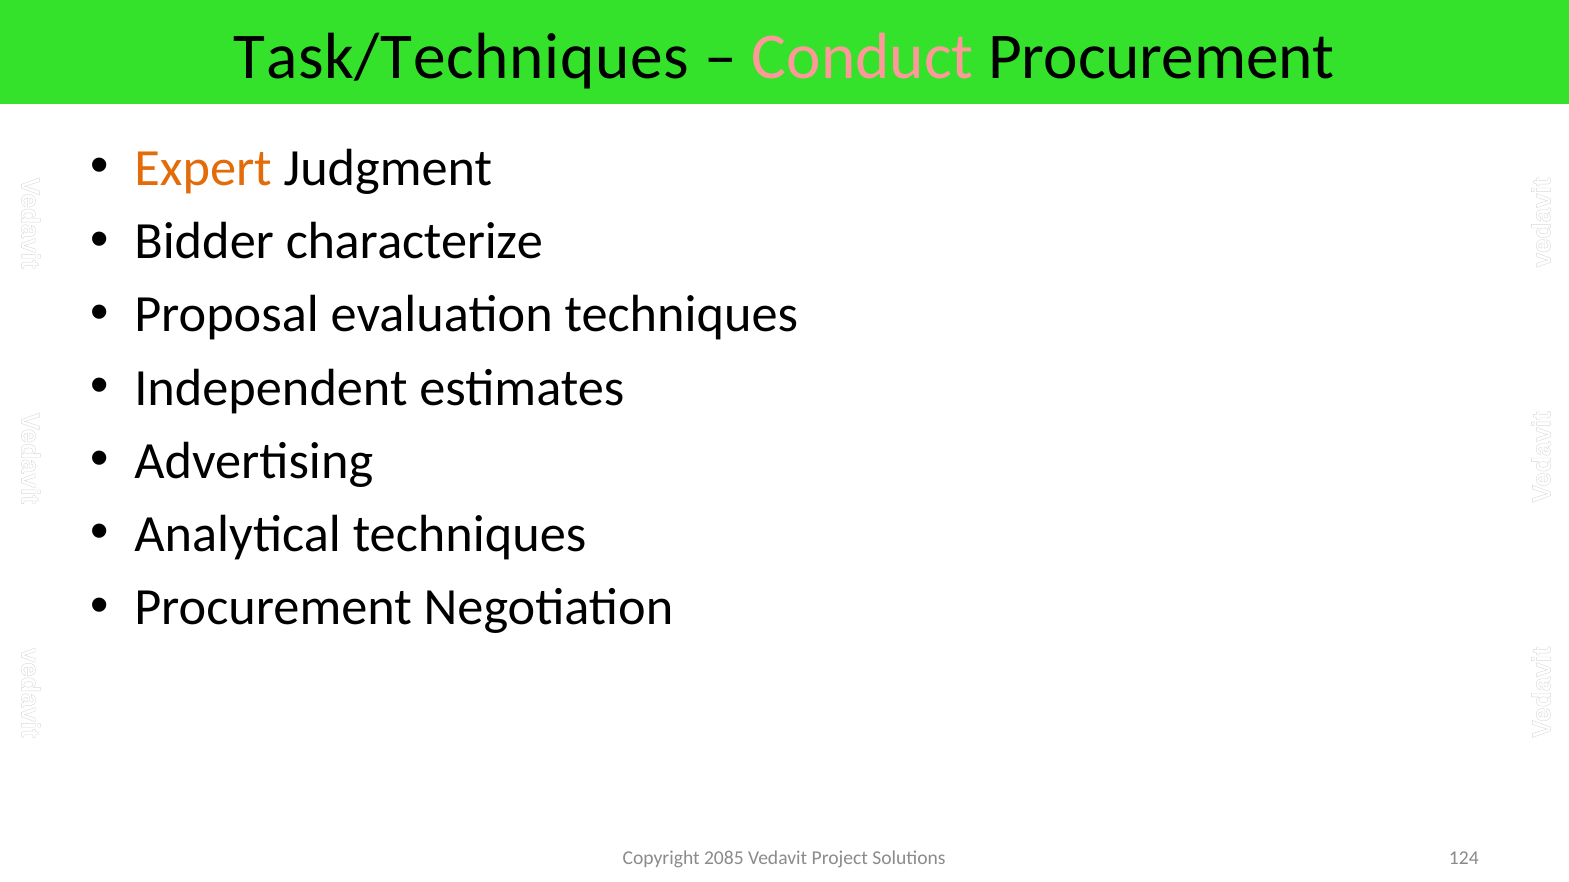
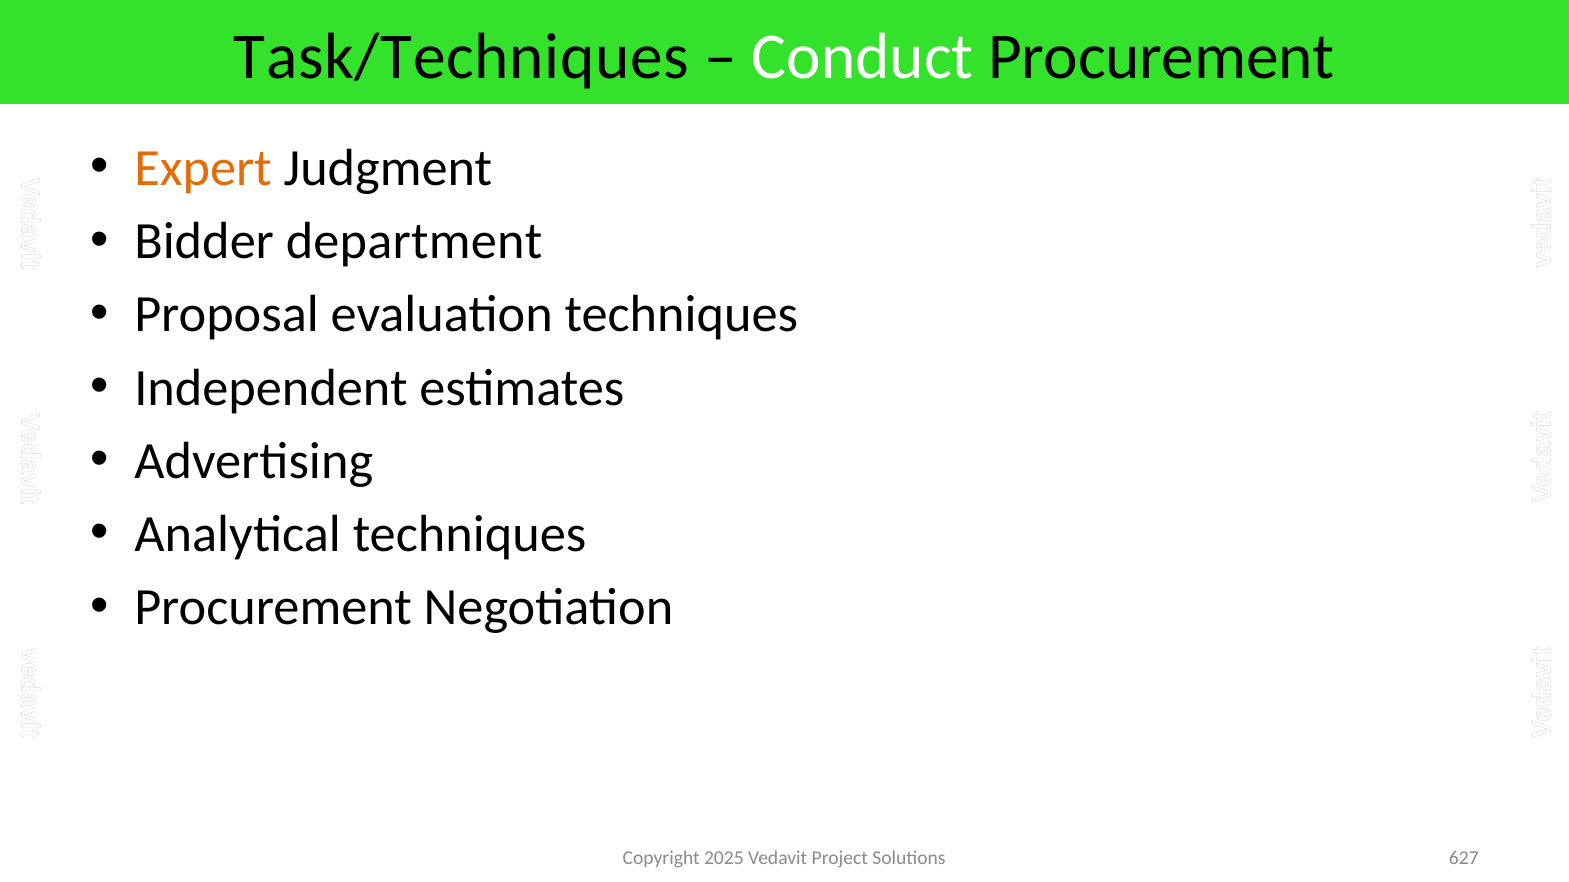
Conduct colour: pink -> white
characterize: characterize -> department
2085: 2085 -> 2025
124: 124 -> 627
